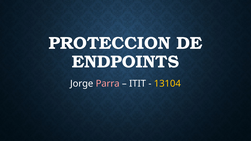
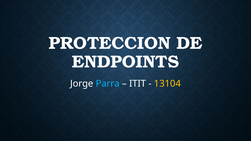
Parra colour: pink -> light blue
